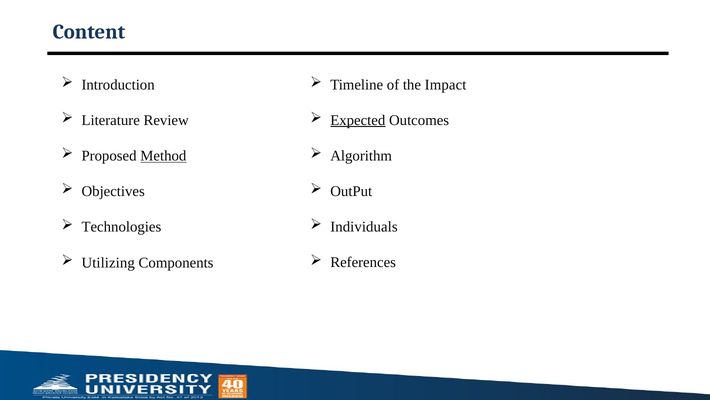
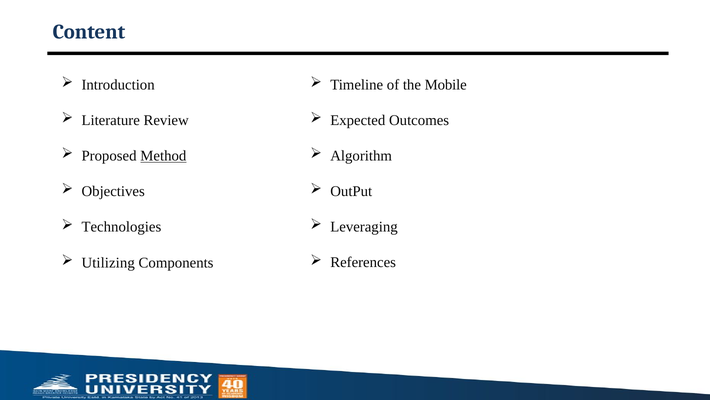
Impact: Impact -> Mobile
Expected underline: present -> none
Individuals: Individuals -> Leveraging
